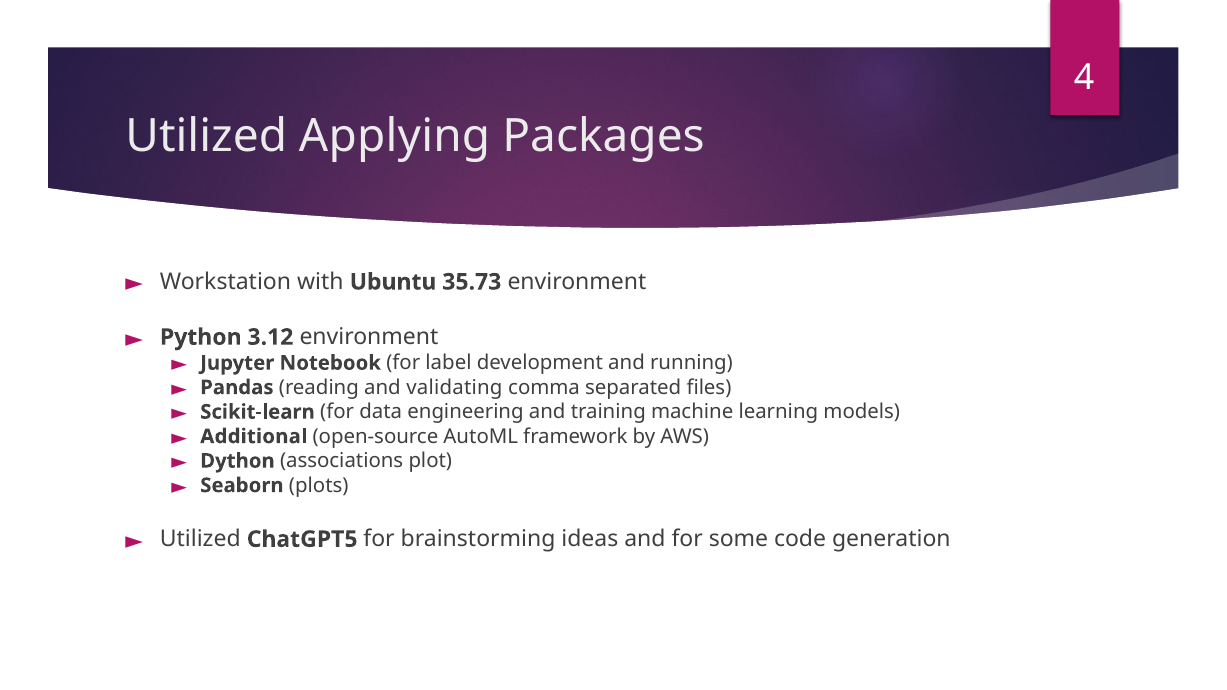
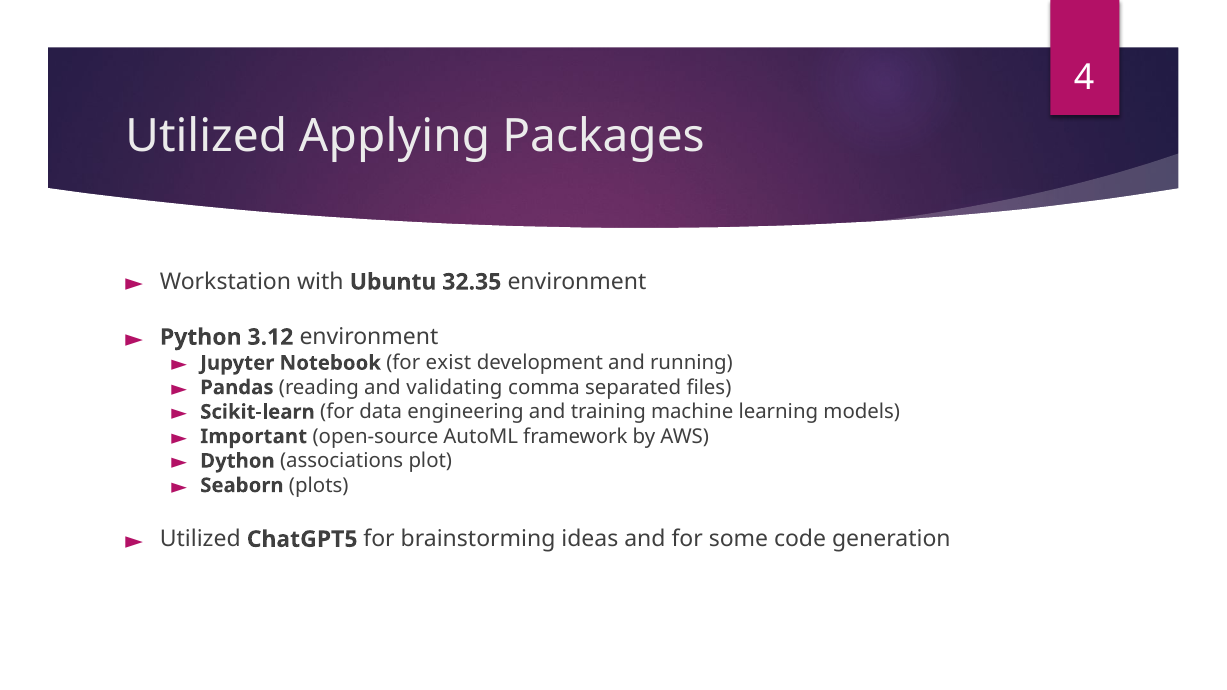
35.73: 35.73 -> 32.35
label: label -> exist
Additional: Additional -> Important
